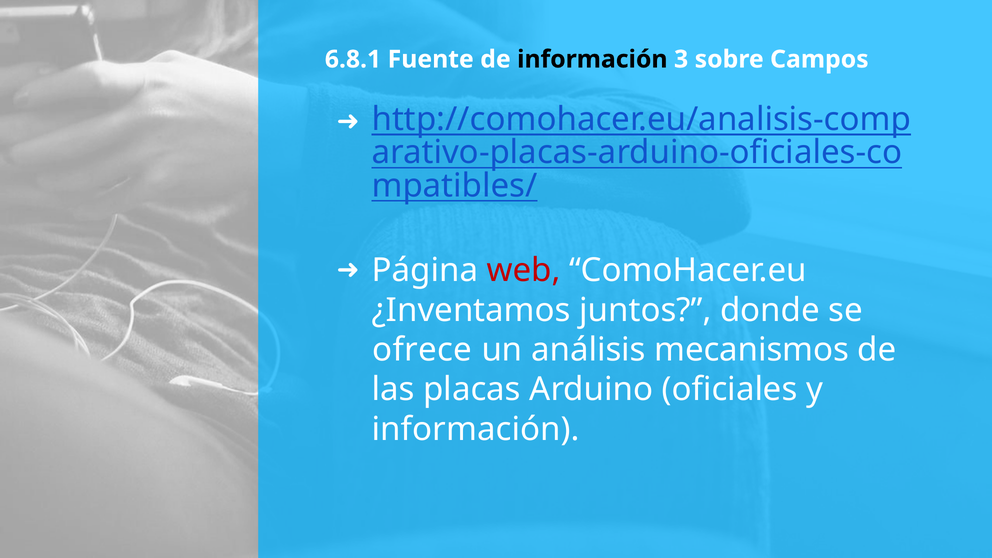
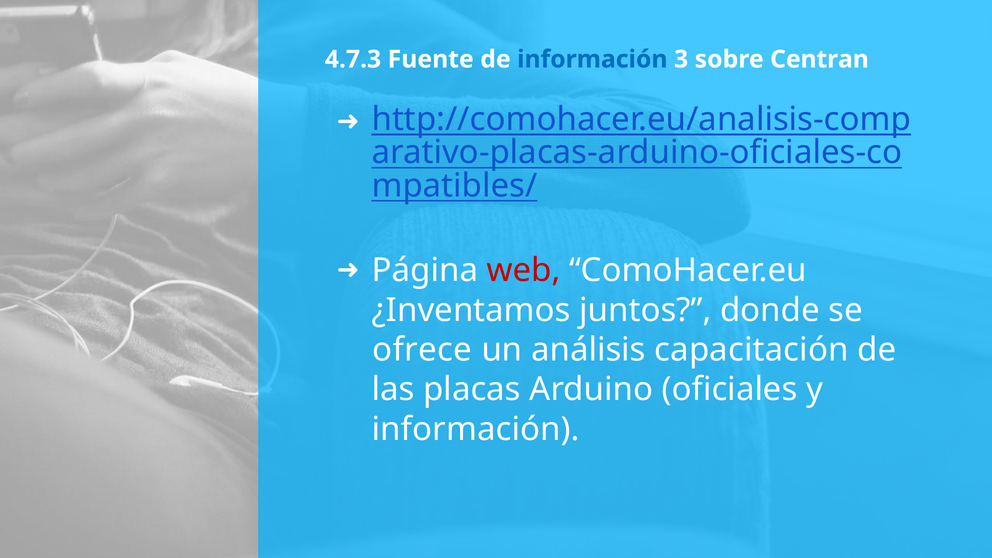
6.8.1: 6.8.1 -> 4.7.3
información at (592, 59) colour: black -> blue
Campos: Campos -> Centran
mecanismos: mecanismos -> capacitación
